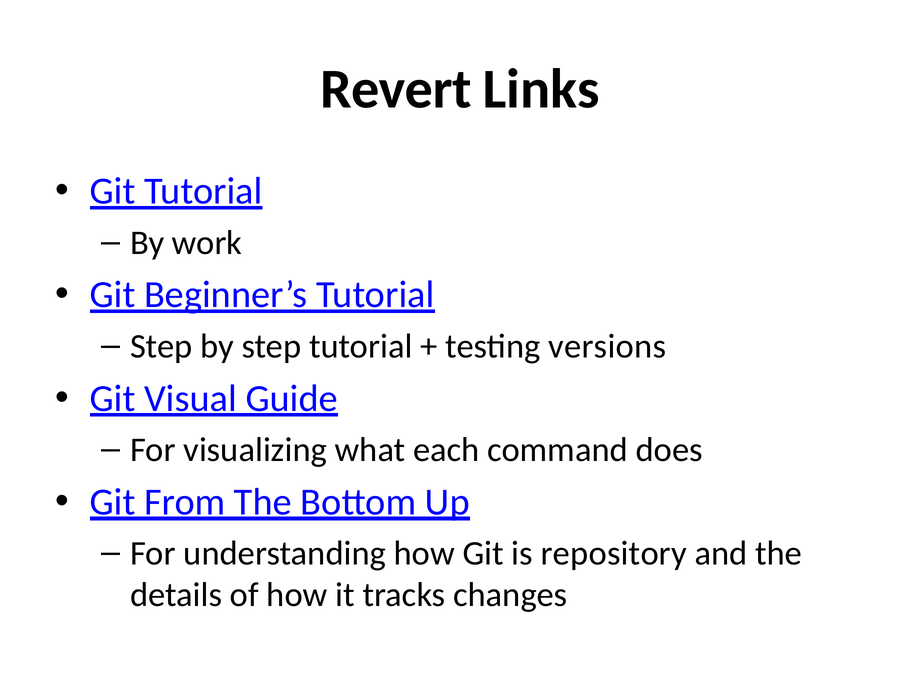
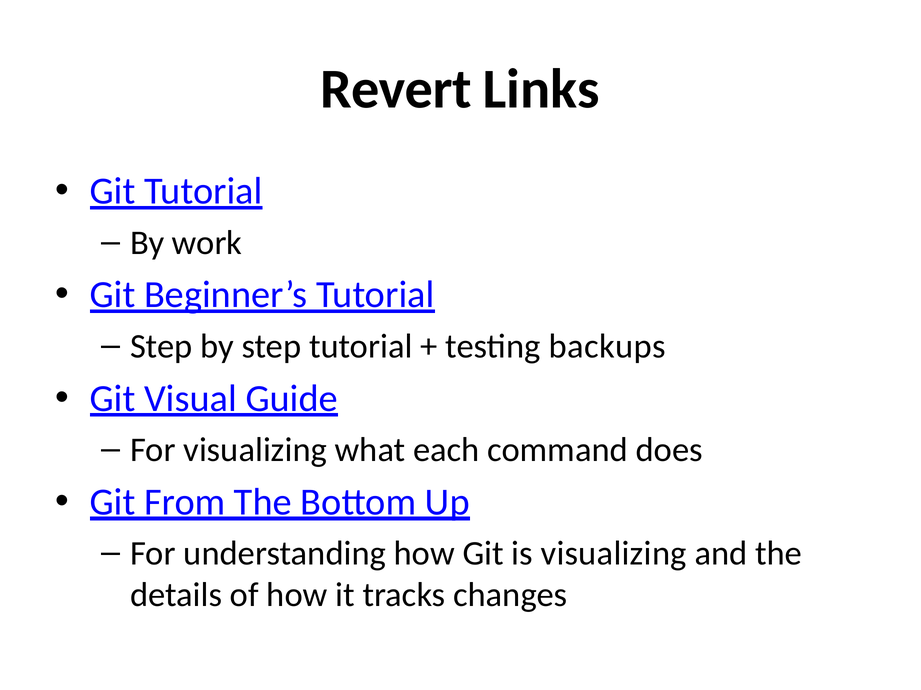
versions: versions -> backups
is repository: repository -> visualizing
